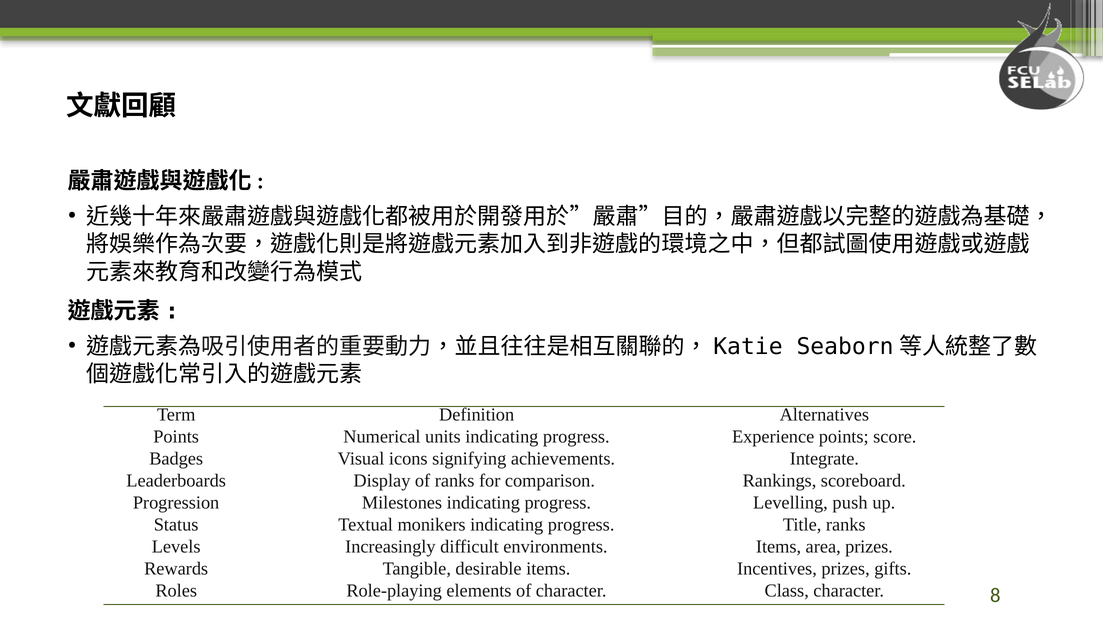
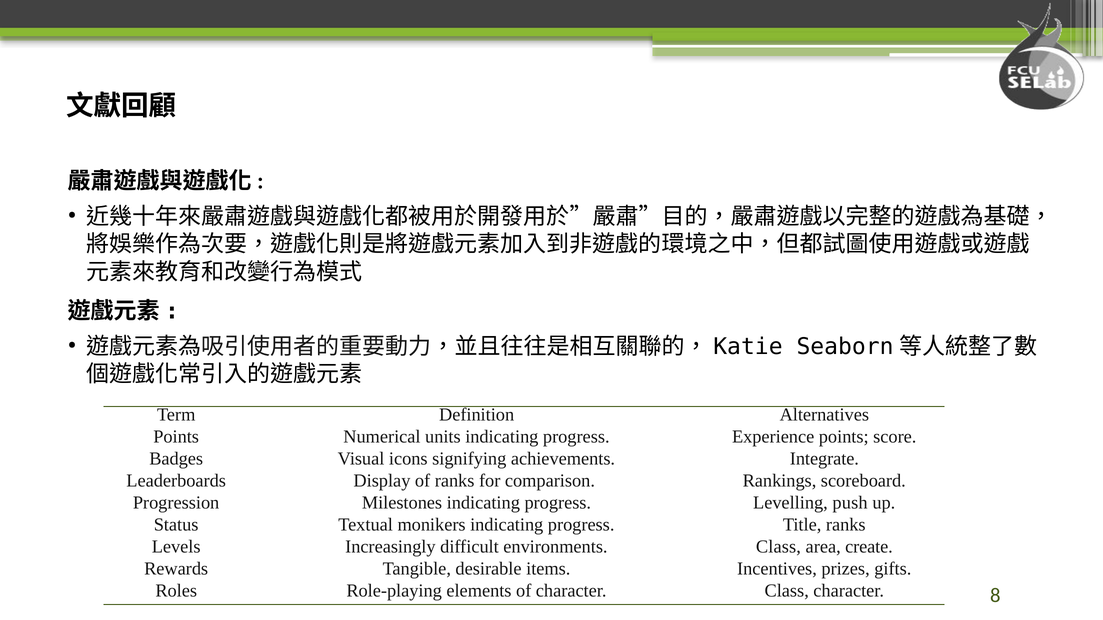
environments Items: Items -> Class
area prizes: prizes -> create
